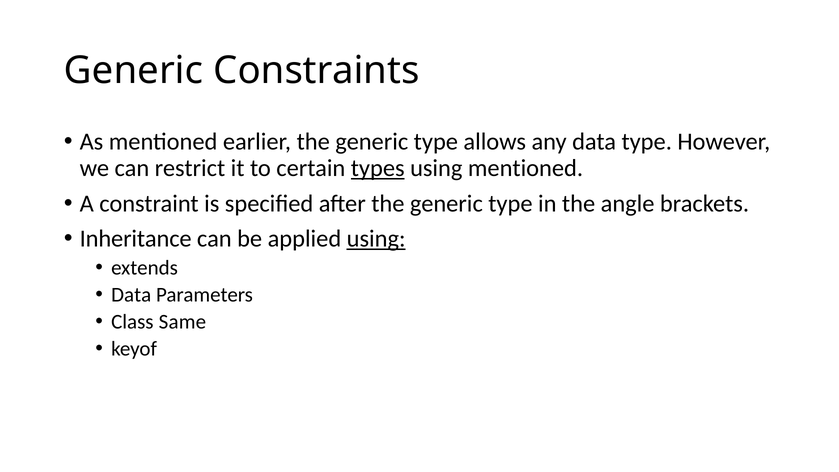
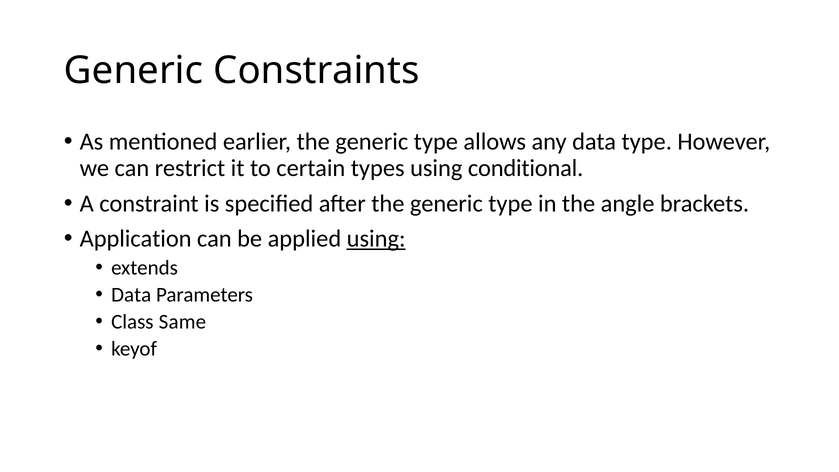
types underline: present -> none
using mentioned: mentioned -> conditional
Inheritance: Inheritance -> Application
